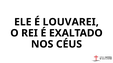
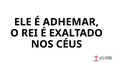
LOUVAREI: LOUVAREI -> ADHEMAR
